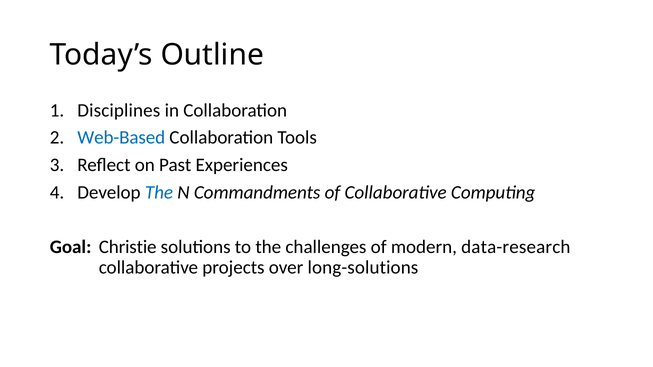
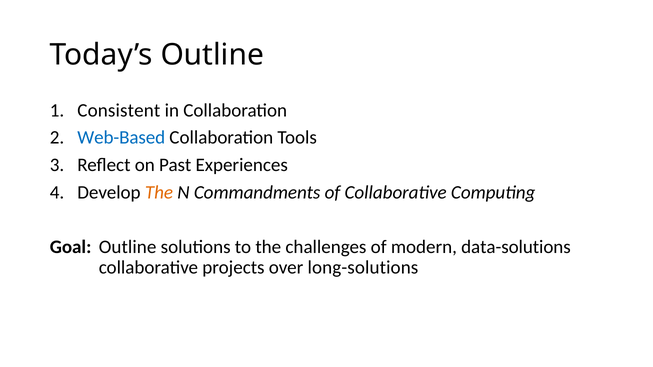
Disciplines: Disciplines -> Consistent
The at (159, 193) colour: blue -> orange
Goal Christie: Christie -> Outline
data-research: data-research -> data-solutions
